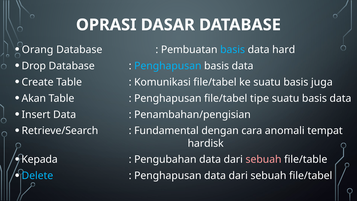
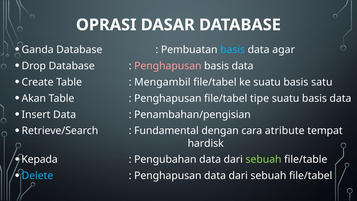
Orang: Orang -> Ganda
hard: hard -> agar
Penghapusan at (168, 66) colour: light blue -> pink
Komunikasi: Komunikasi -> Mengambil
juga: juga -> satu
anomali: anomali -> atribute
sebuah at (264, 159) colour: pink -> light green
